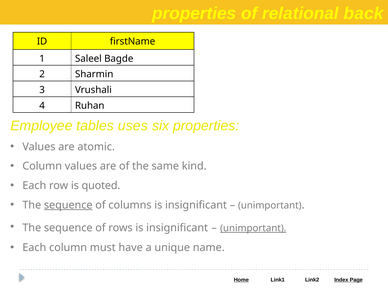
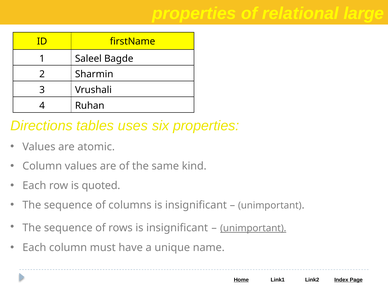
back: back -> large
Employee: Employee -> Directions
sequence at (68, 205) underline: present -> none
